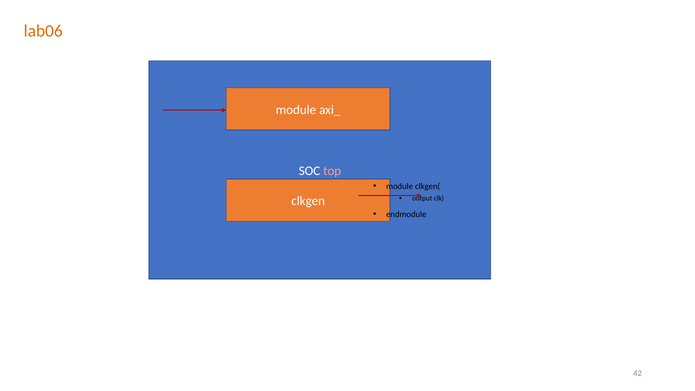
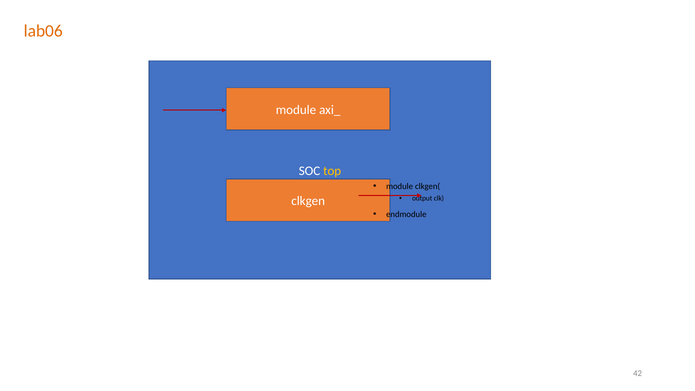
top colour: pink -> yellow
